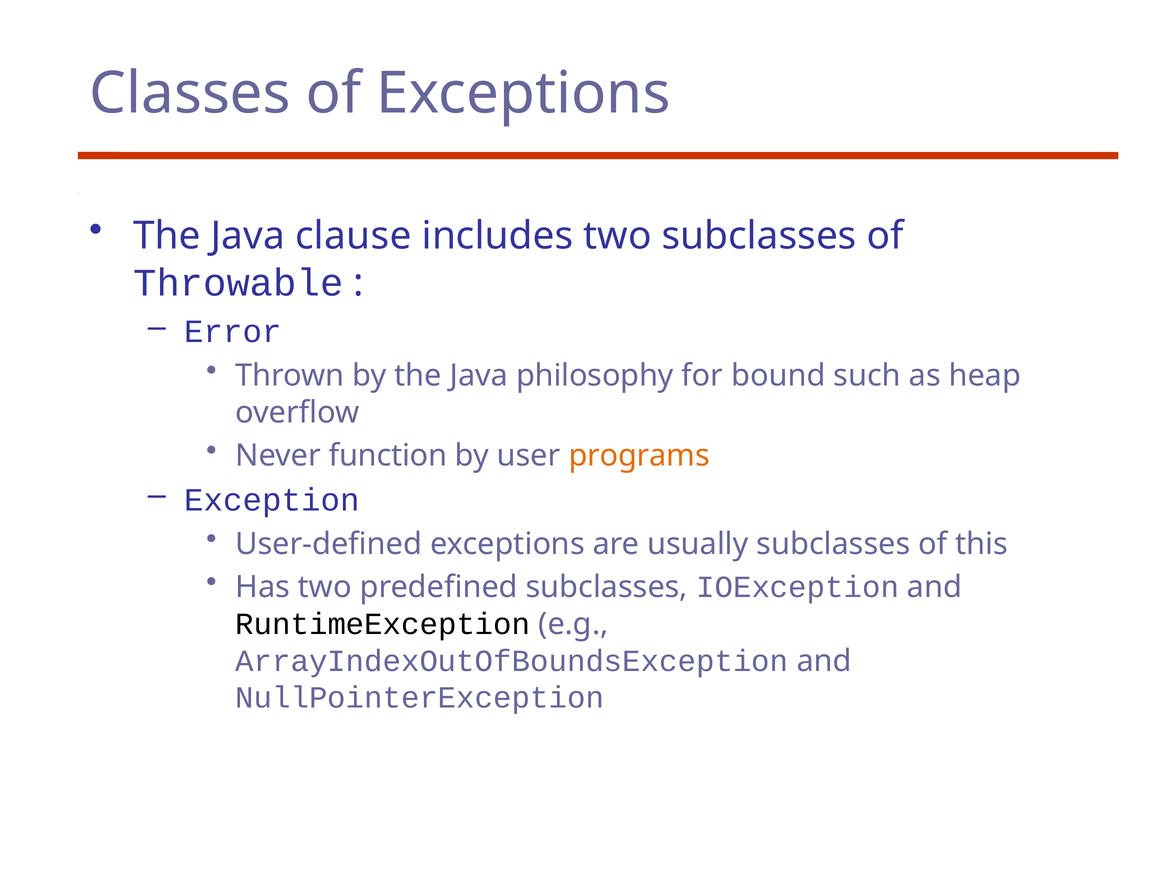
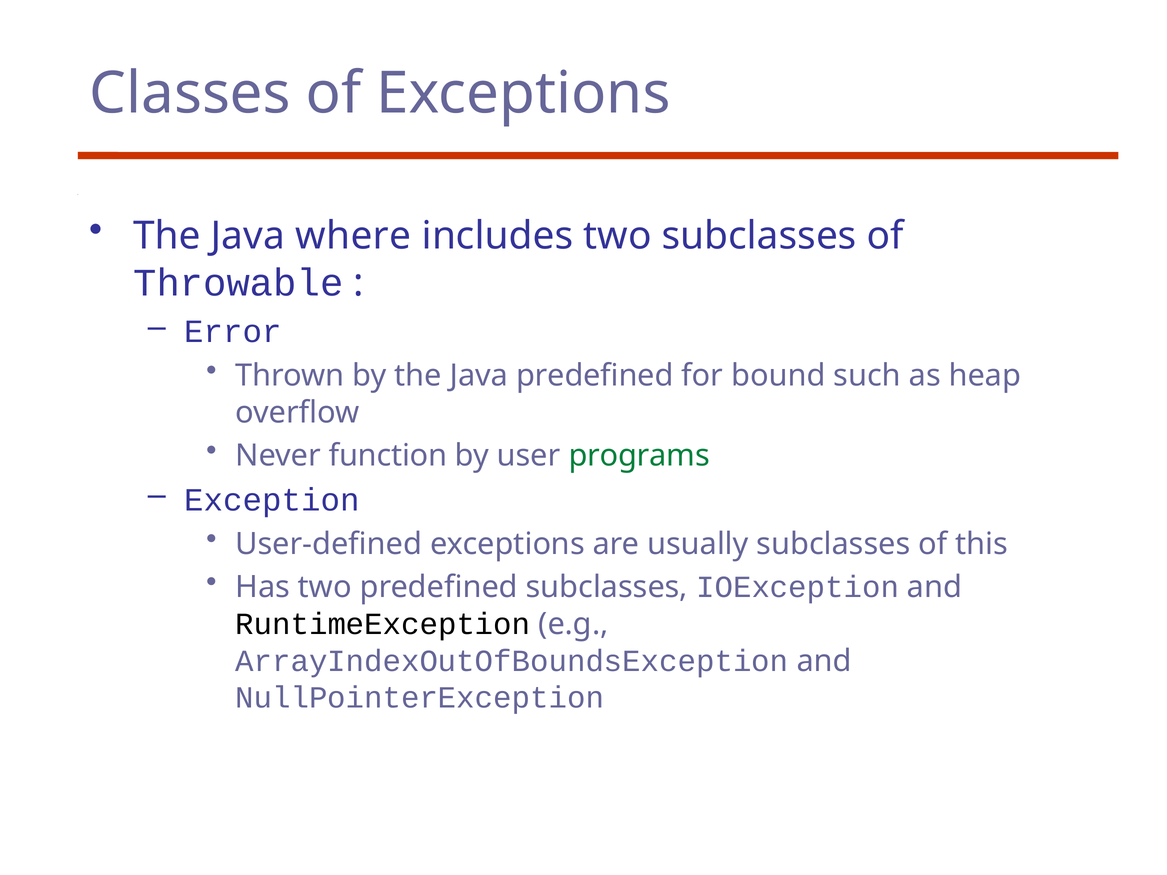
clause: clause -> where
Java philosophy: philosophy -> predefined
programs colour: orange -> green
